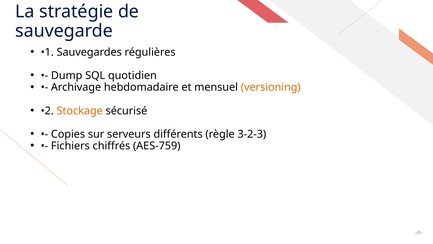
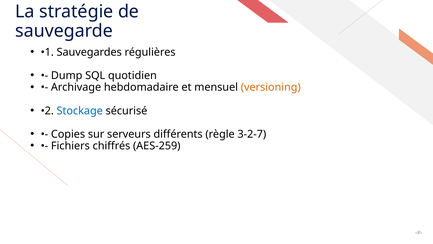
Stockage colour: orange -> blue
3-2-3: 3-2-3 -> 3-2-7
AES-759: AES-759 -> AES-259
